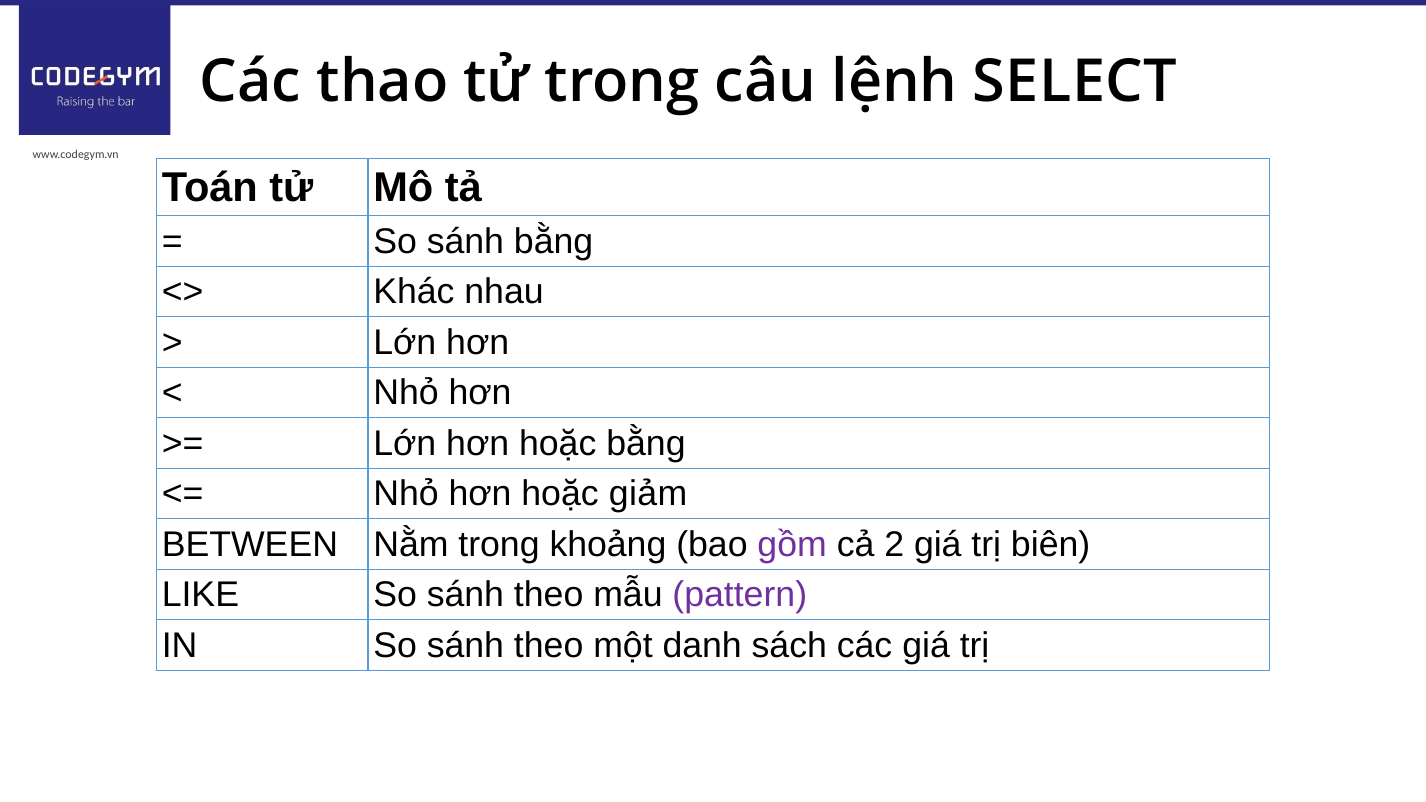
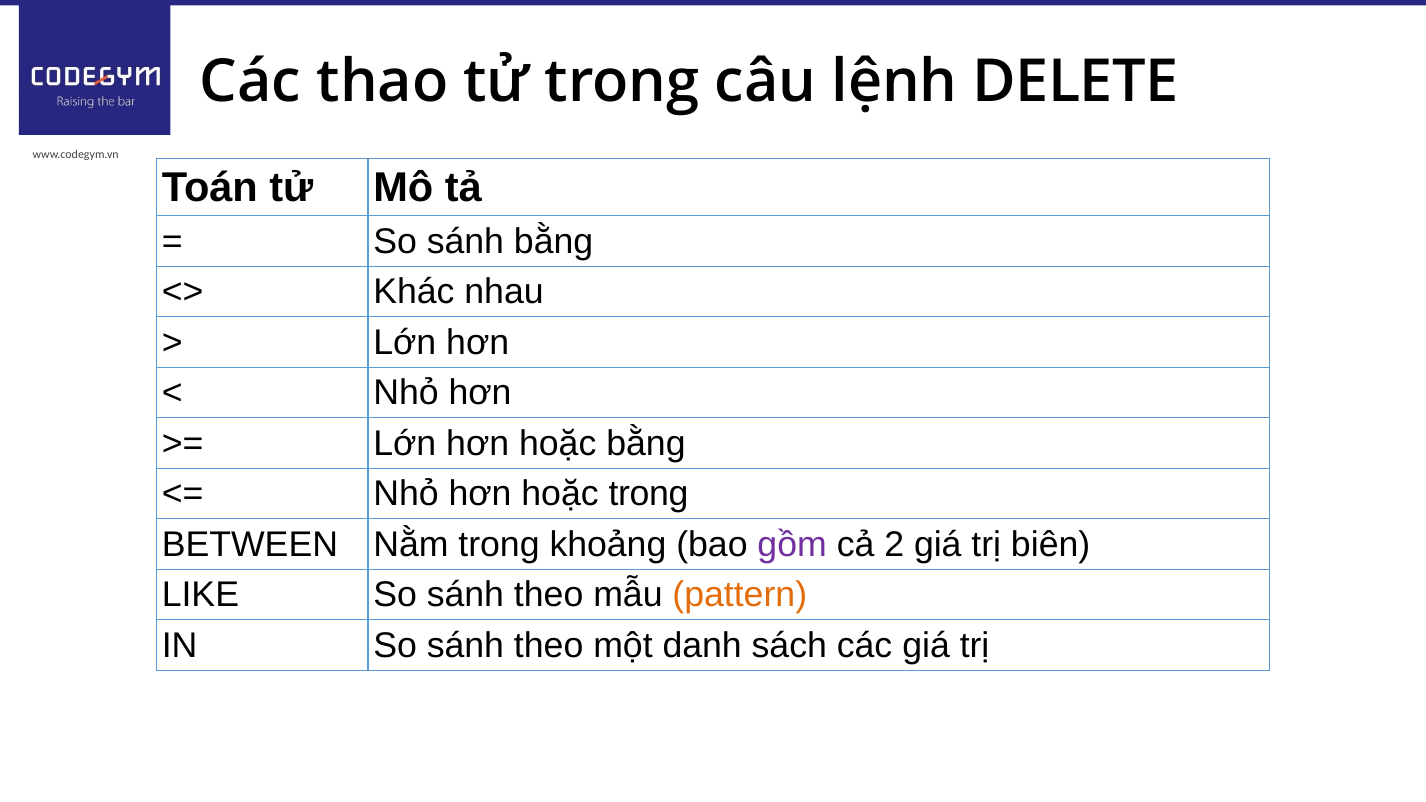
SELECT: SELECT -> DELETE
hoặc giảm: giảm -> trong
pattern colour: purple -> orange
